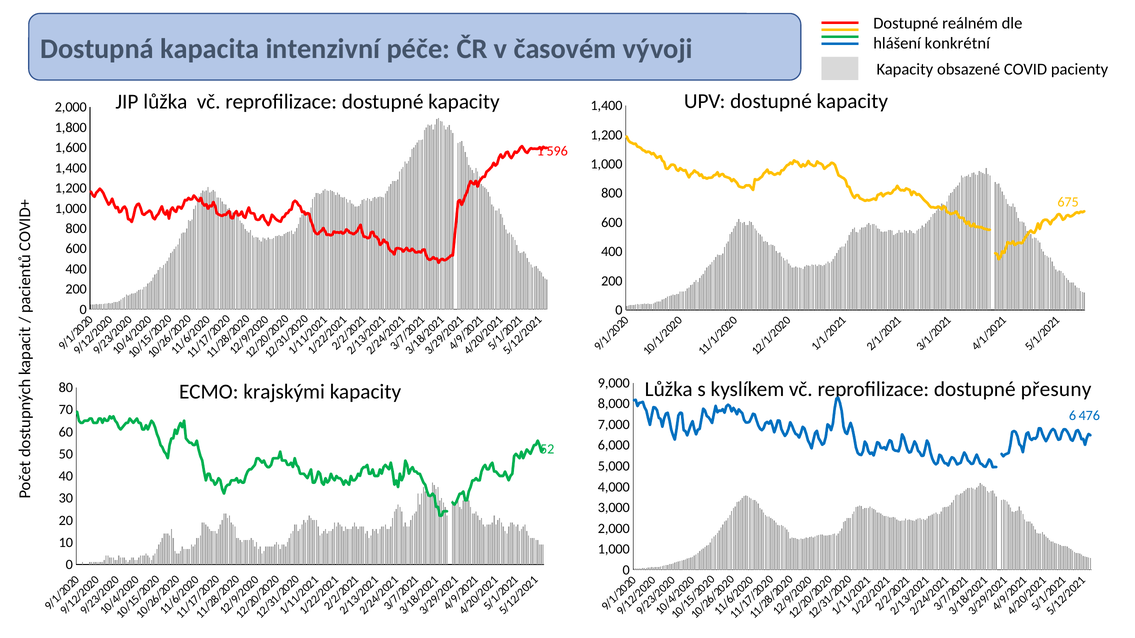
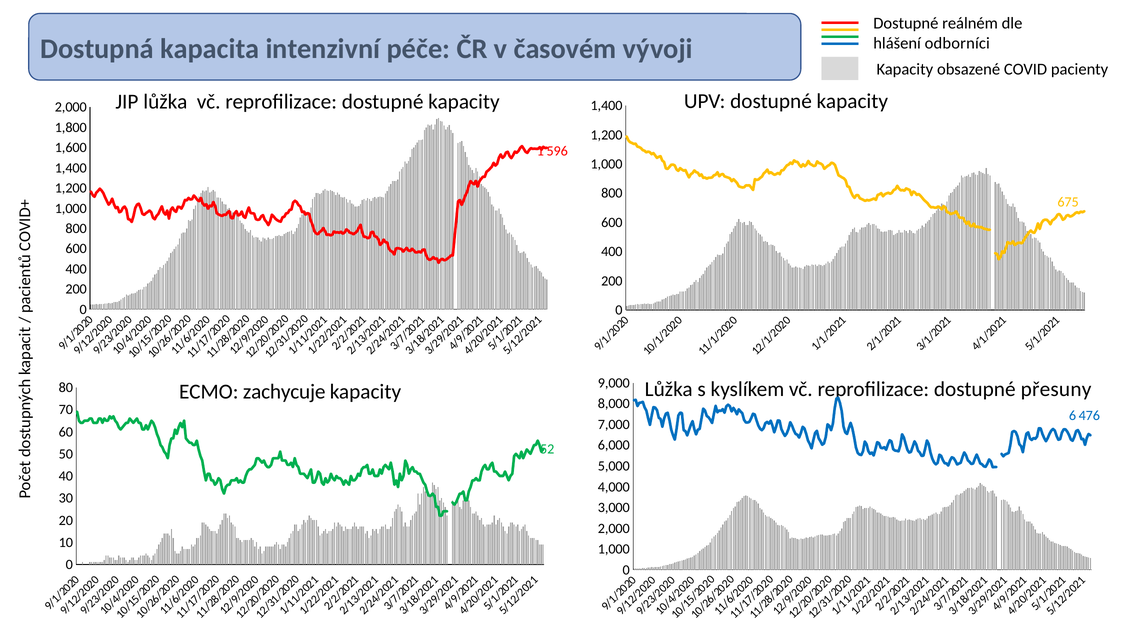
konkrétní: konkrétní -> odborníci
krajskými: krajskými -> zachycuje
